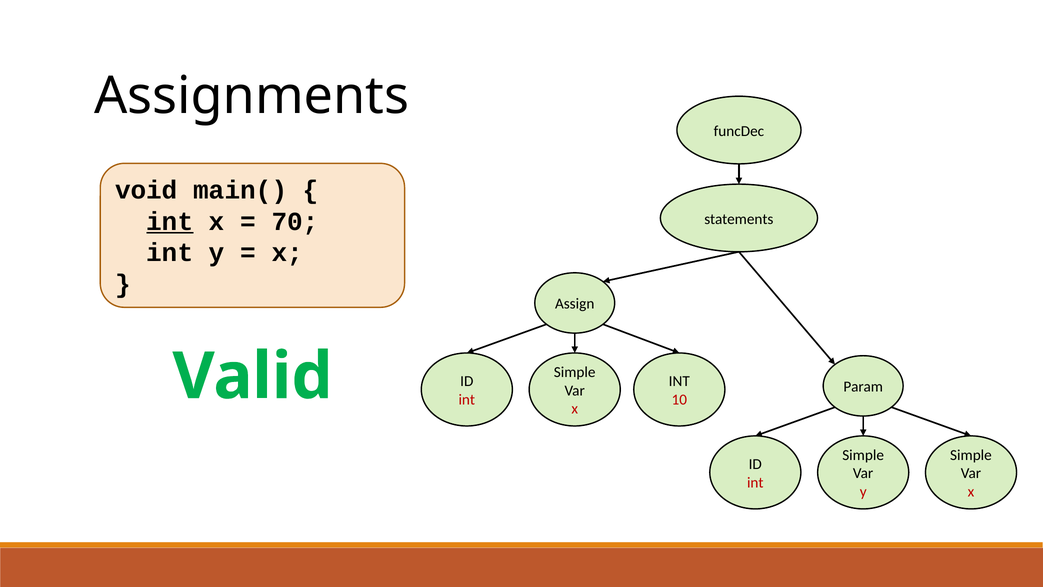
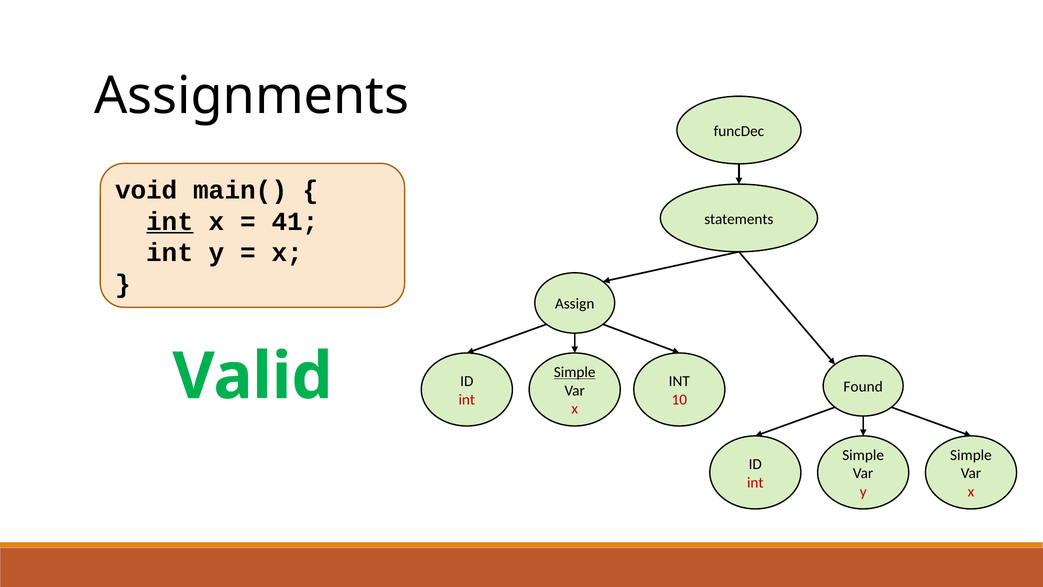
70: 70 -> 41
Simple at (575, 372) underline: none -> present
Param: Param -> Found
